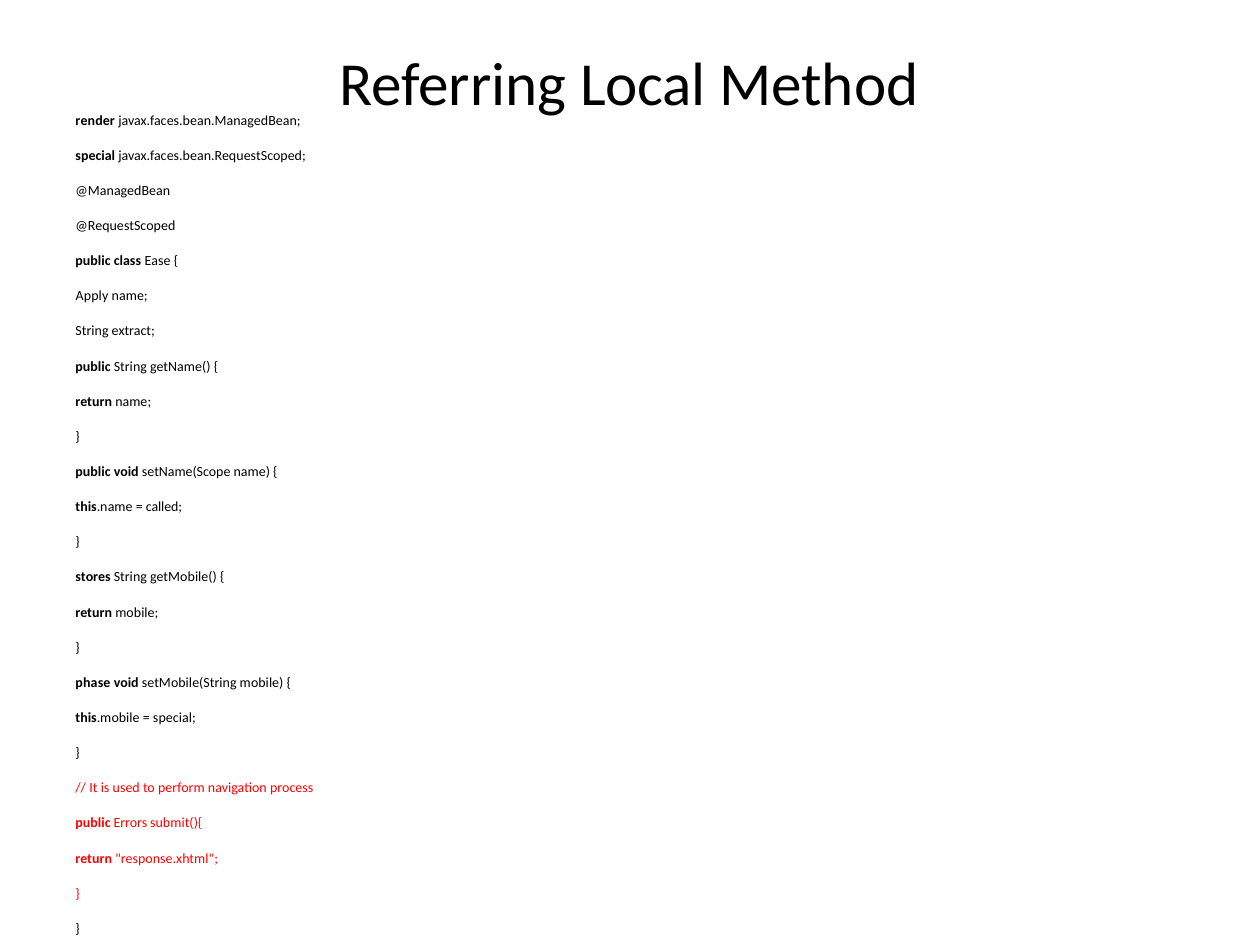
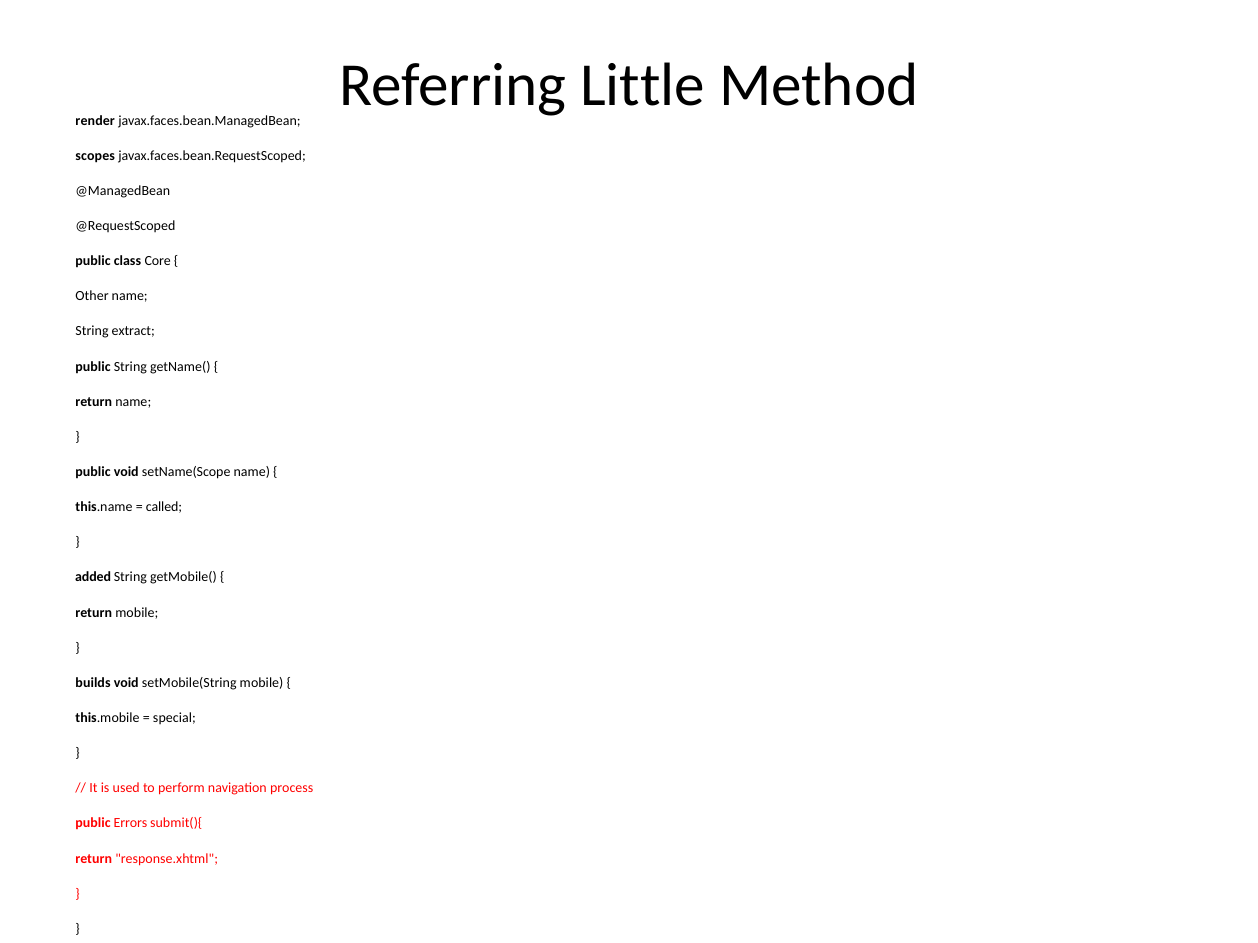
Local: Local -> Little
special at (95, 156): special -> scopes
Ease: Ease -> Core
Apply: Apply -> Other
stores: stores -> added
phase: phase -> builds
